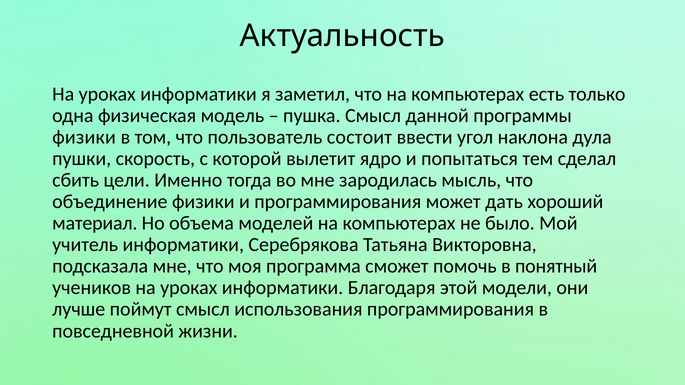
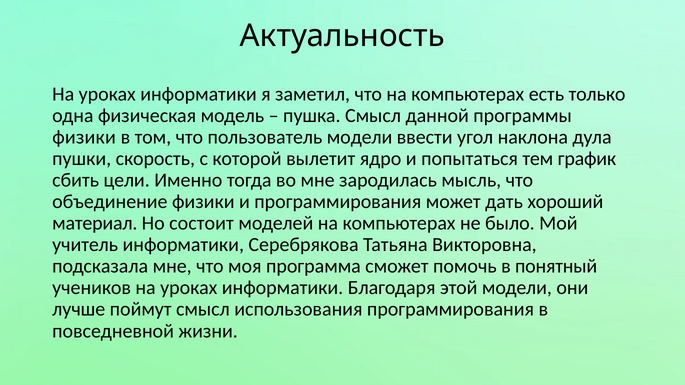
пользователь состоит: состоит -> модели
сделал: сделал -> график
объема: объема -> состоит
